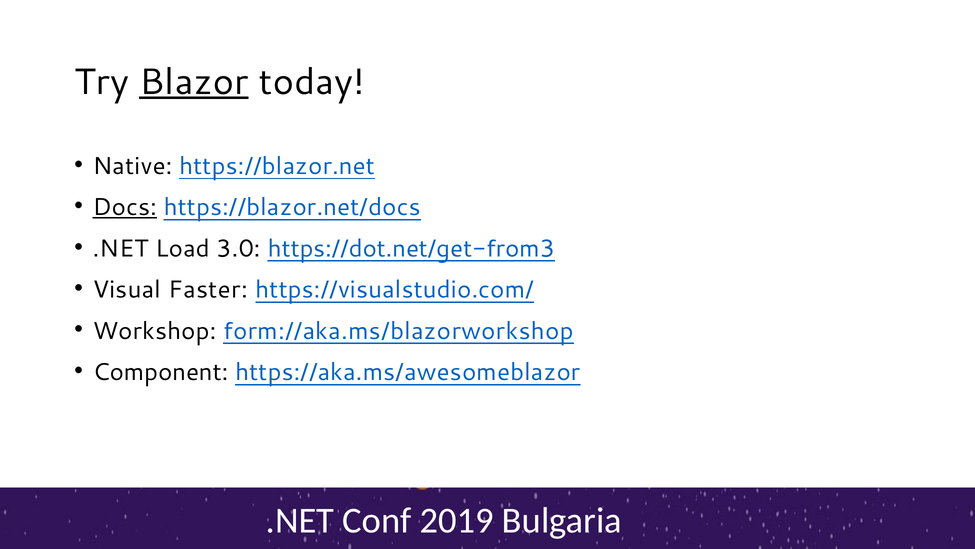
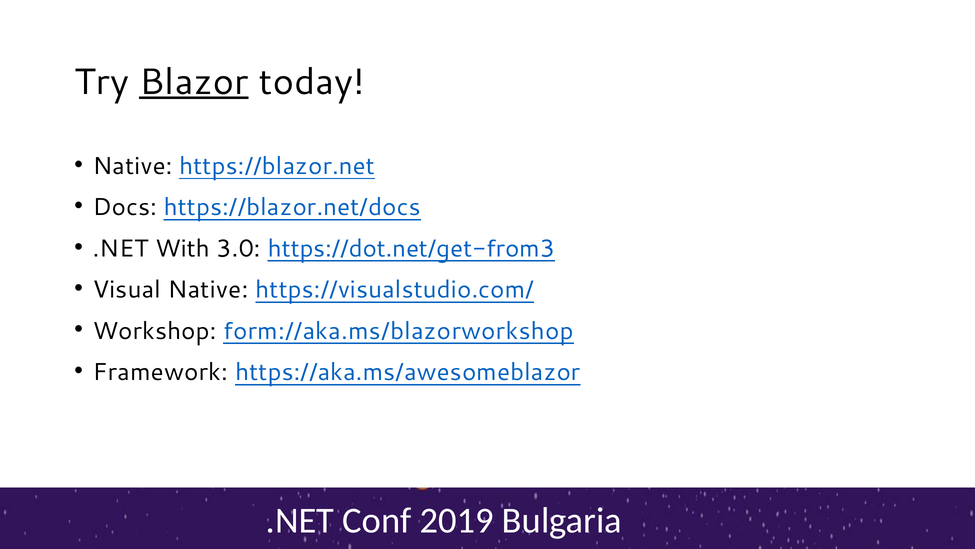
Docs underline: present -> none
Load: Load -> With
Visual Faster: Faster -> Native
Component: Component -> Framework
